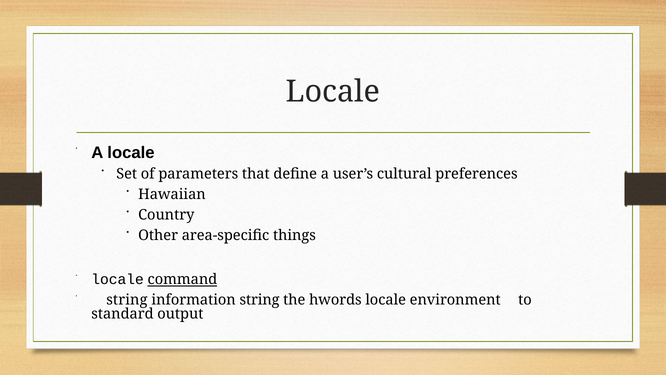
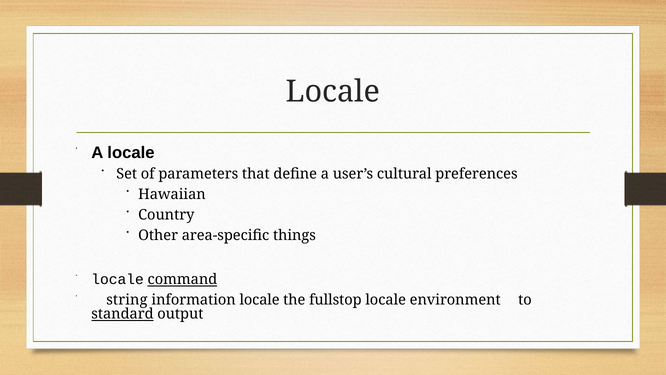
information string: string -> locale
hwords: hwords -> fullstop
standard underline: none -> present
